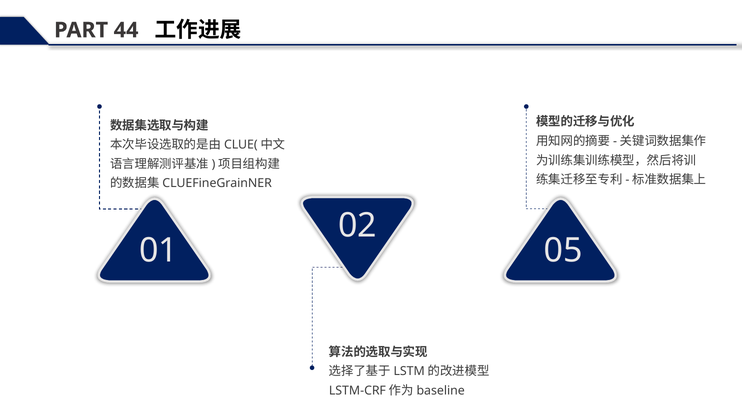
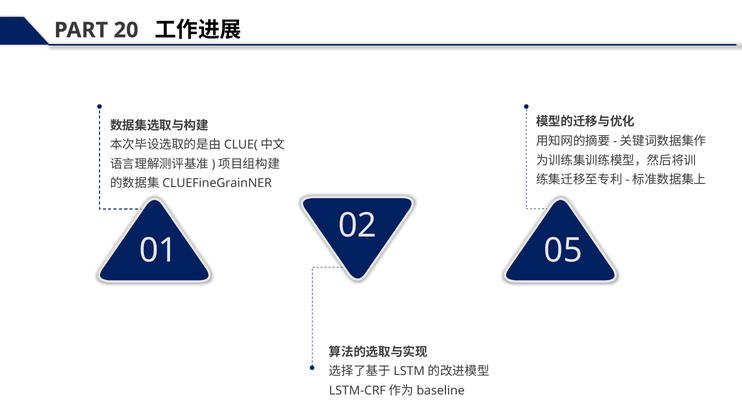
44: 44 -> 20
